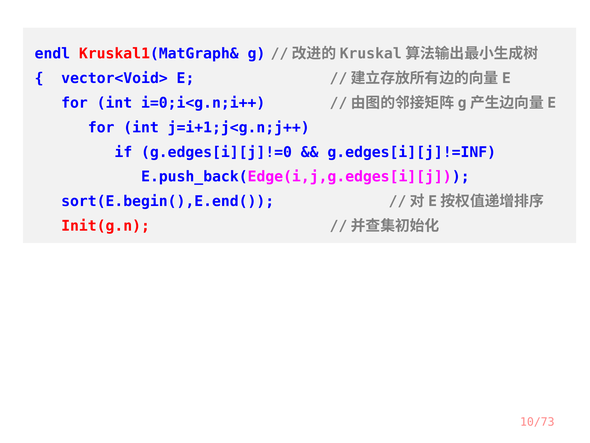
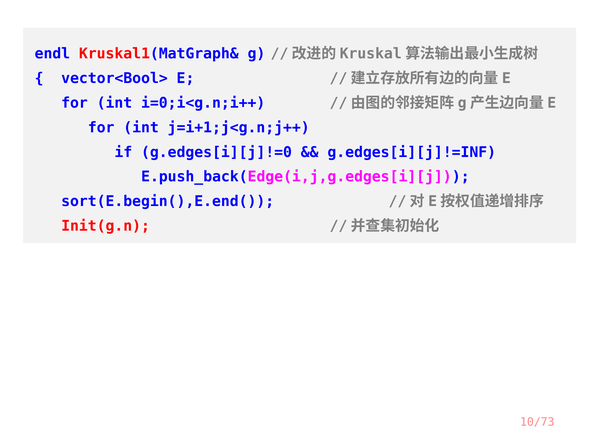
vector<Void>: vector<Void> -> vector<Bool>
